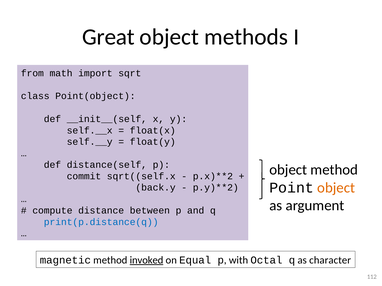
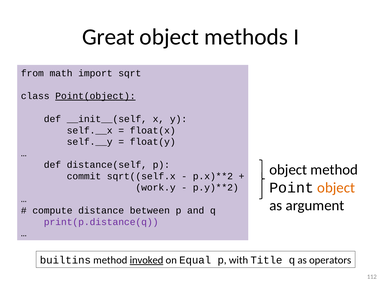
Point(object underline: none -> present
back.y: back.y -> work.y
print(p.distance(q colour: blue -> purple
magnetic: magnetic -> builtins
Octal: Octal -> Title
character: character -> operators
